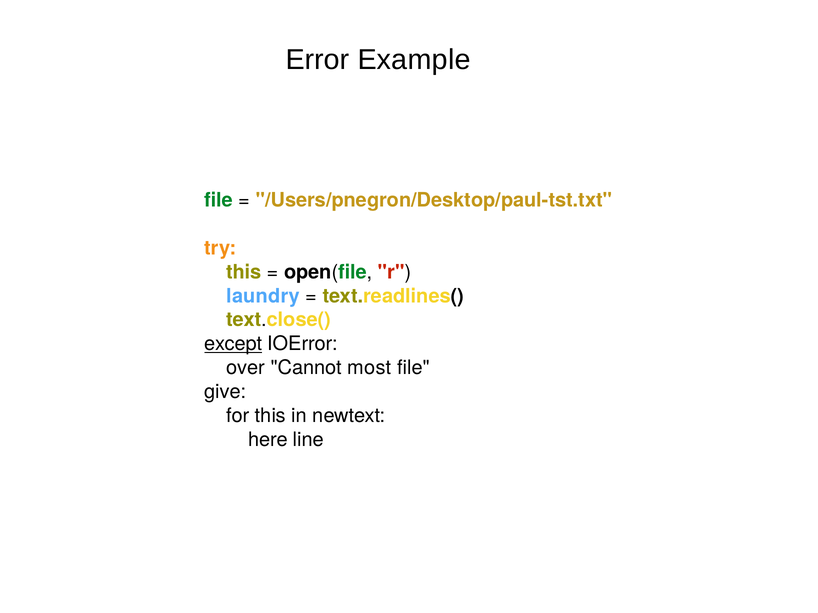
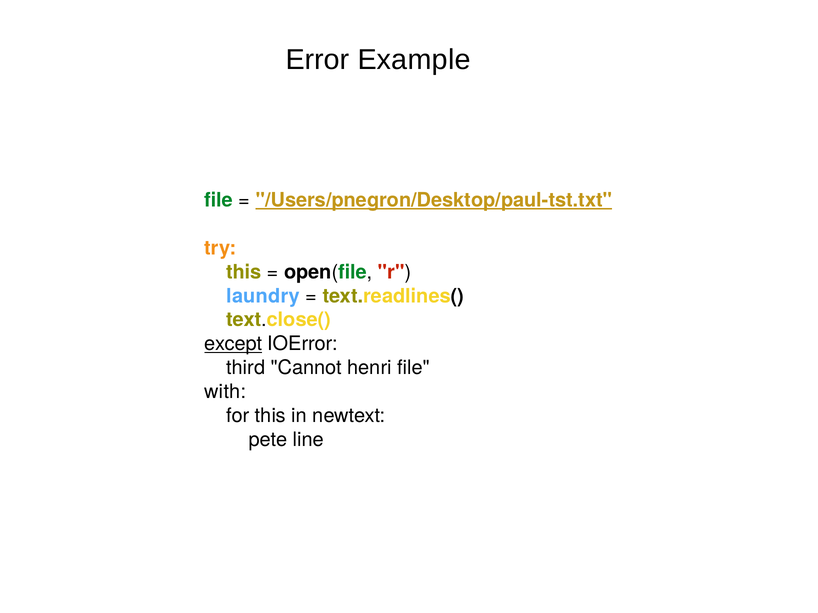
/Users/pnegron/Desktop/paul-tst.txt underline: none -> present
over: over -> third
most: most -> henri
give: give -> with
here: here -> pete
